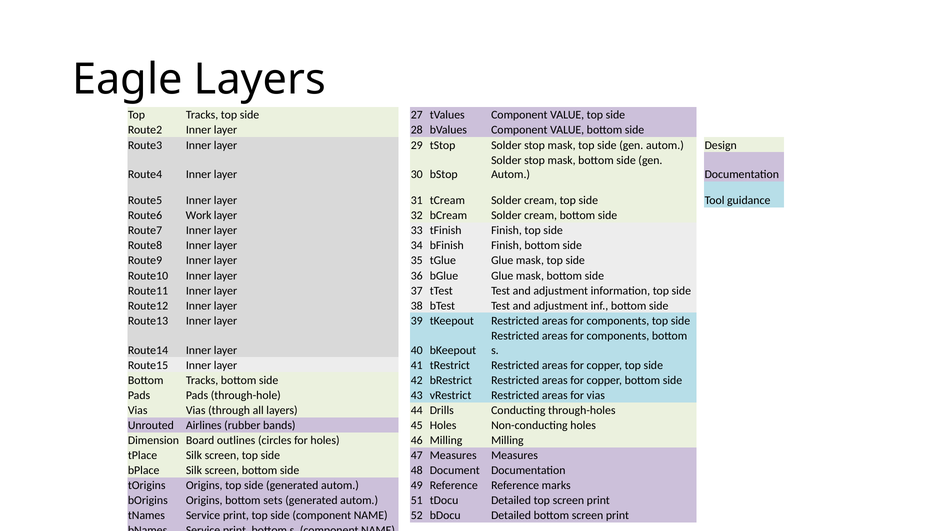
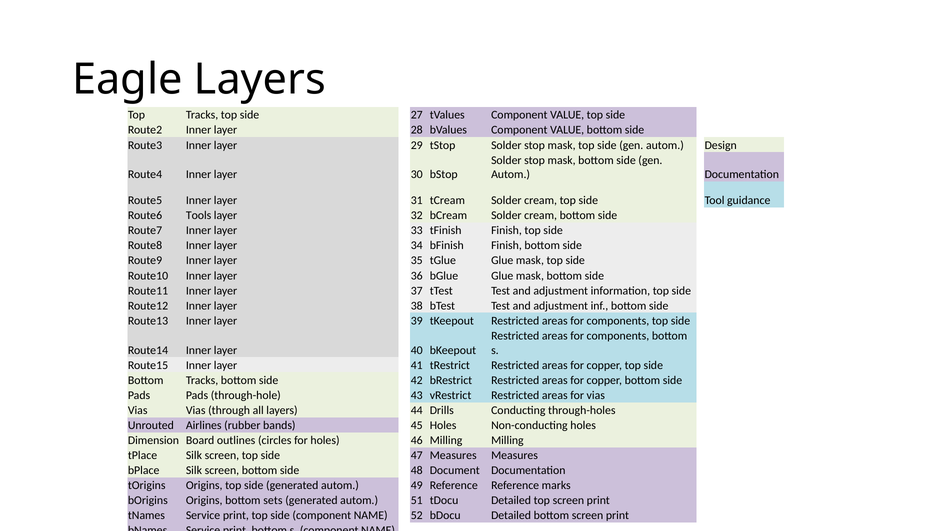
Work: Work -> Tools
